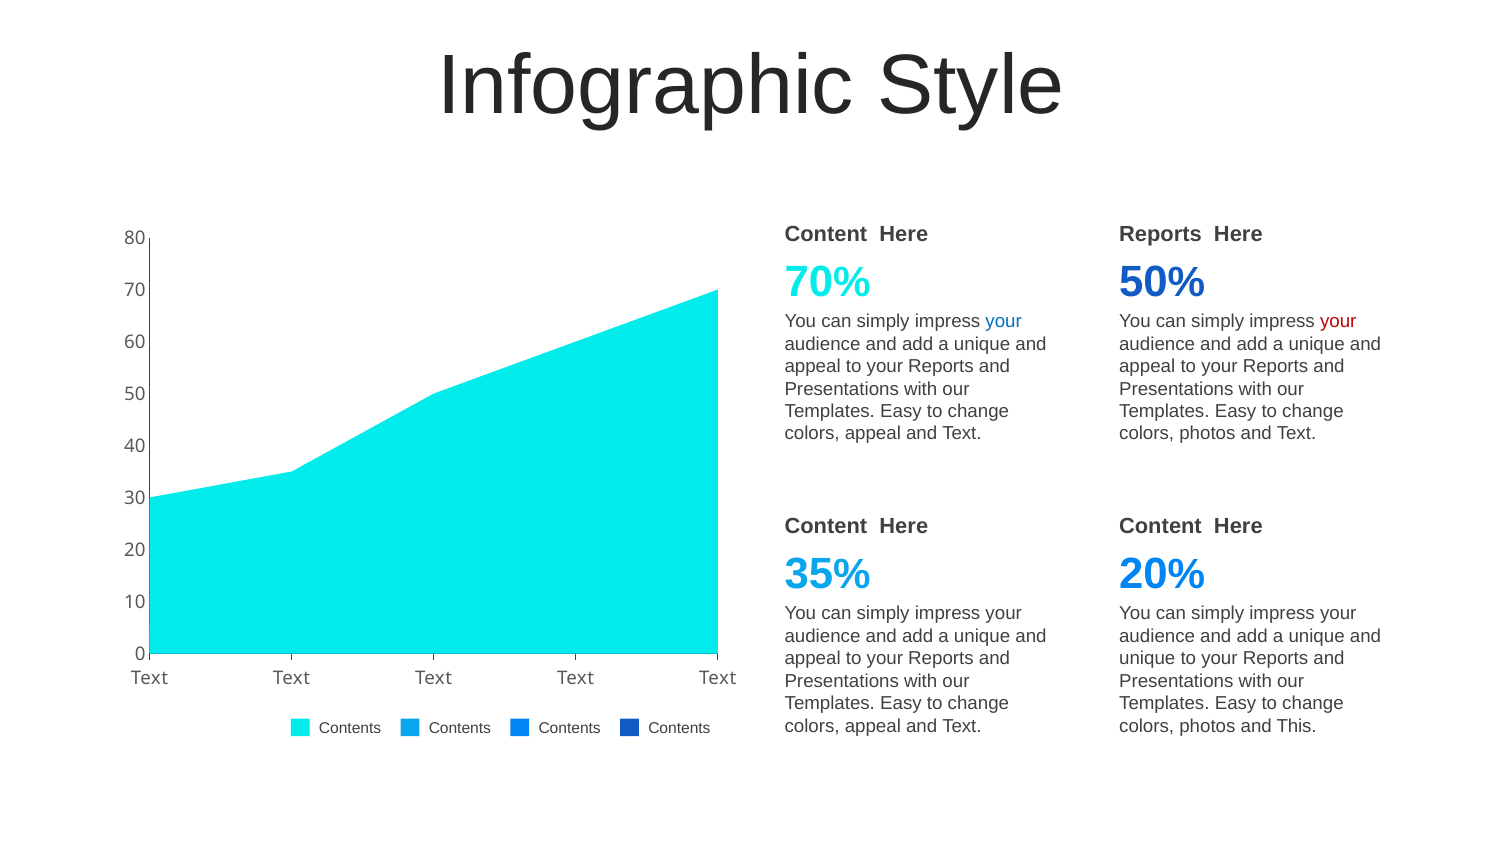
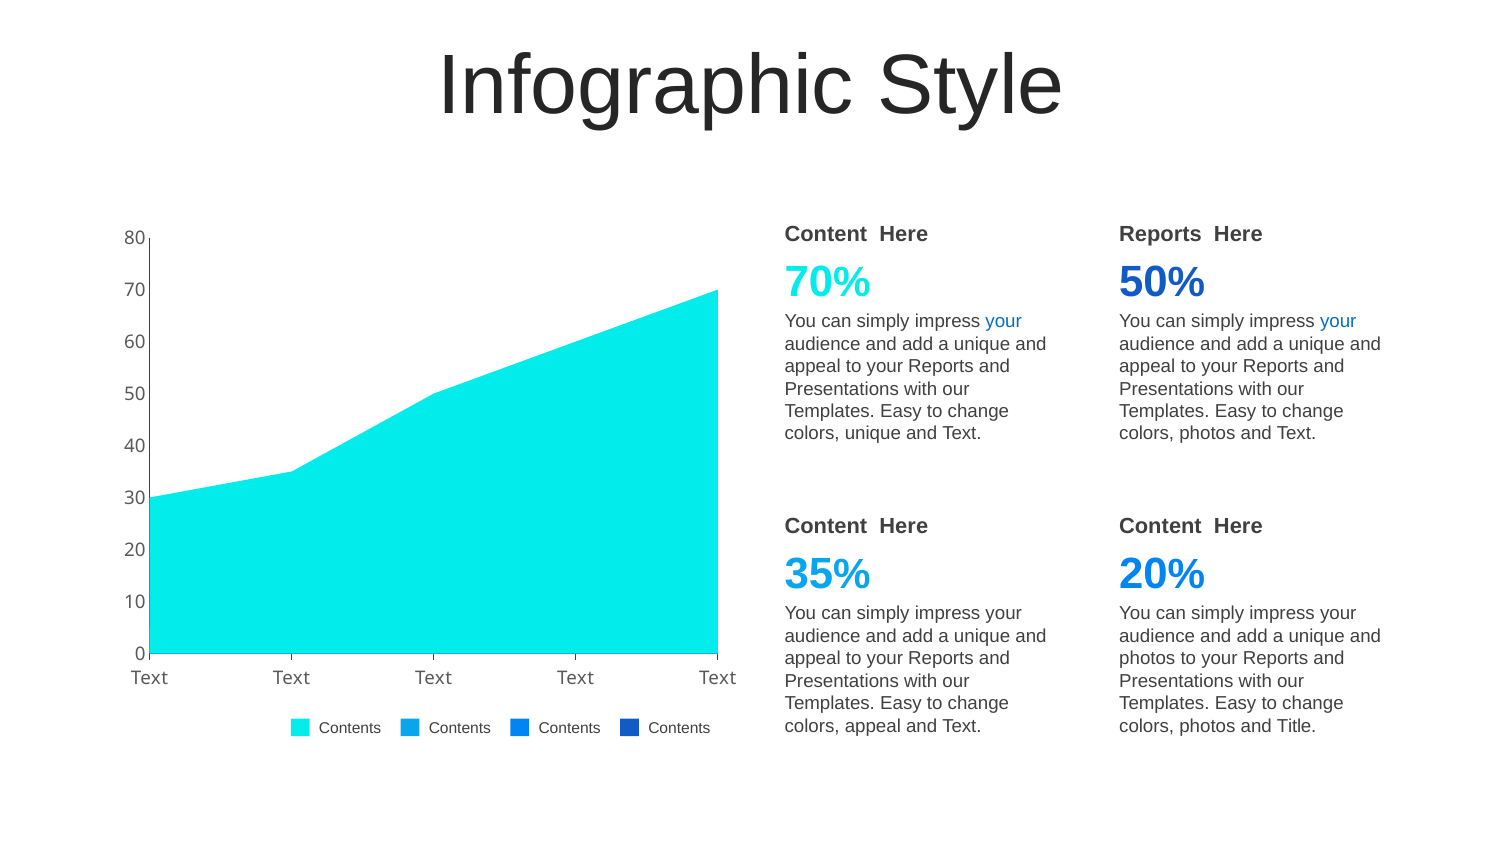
your at (1338, 321) colour: red -> blue
appeal at (873, 434): appeal -> unique
unique at (1147, 659): unique -> photos
This: This -> Title
